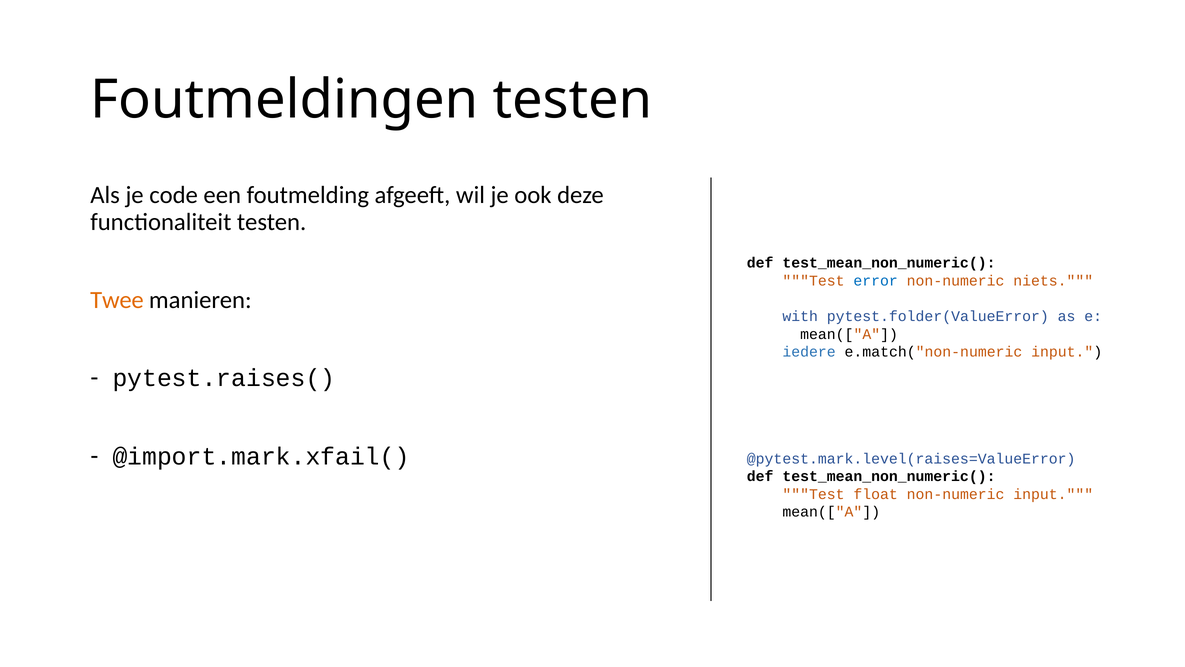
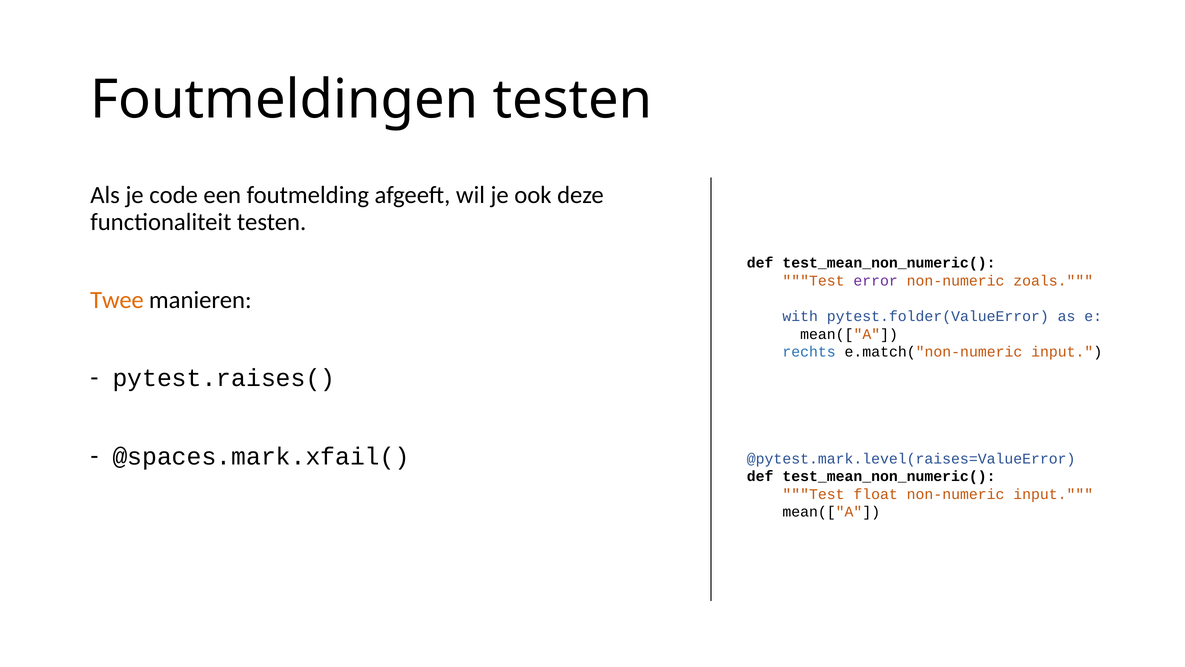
error colour: blue -> purple
niets: niets -> zoals
iedere: iedere -> rechts
@import.mark.xfail(: @import.mark.xfail( -> @spaces.mark.xfail(
